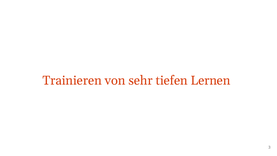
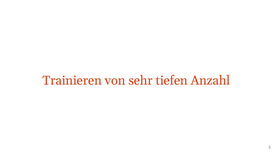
Lernen: Lernen -> Anzahl
